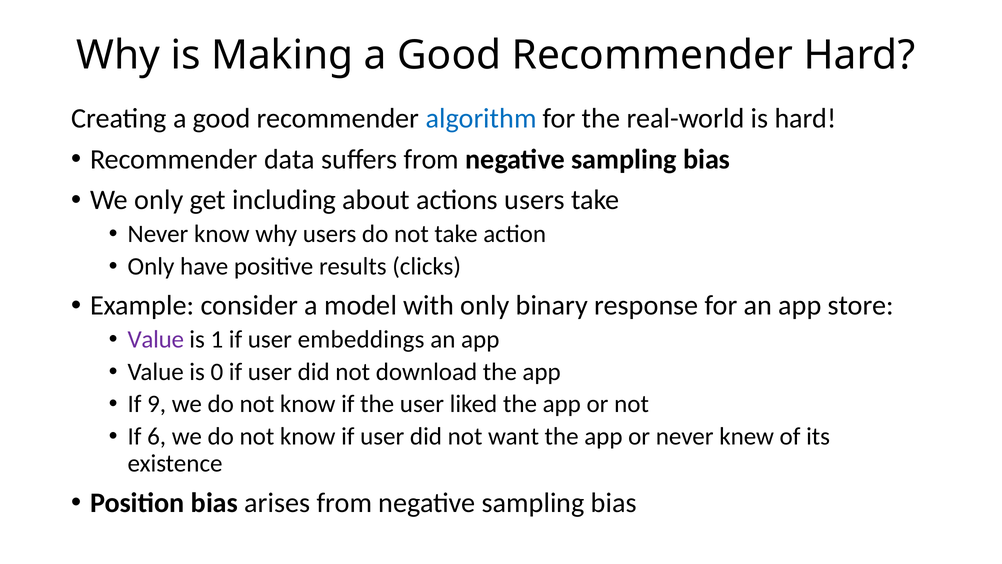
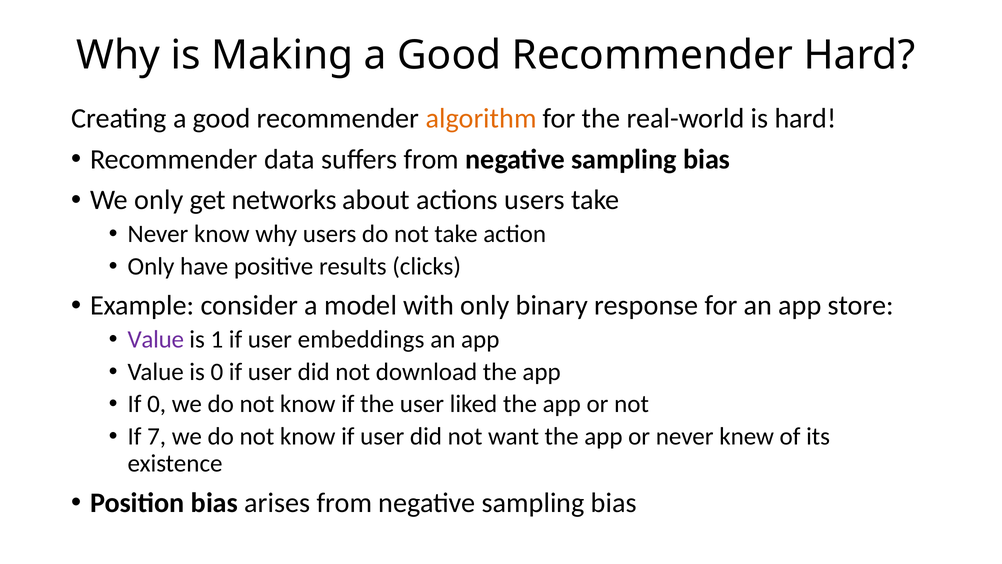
algorithm colour: blue -> orange
including: including -> networks
If 9: 9 -> 0
6: 6 -> 7
